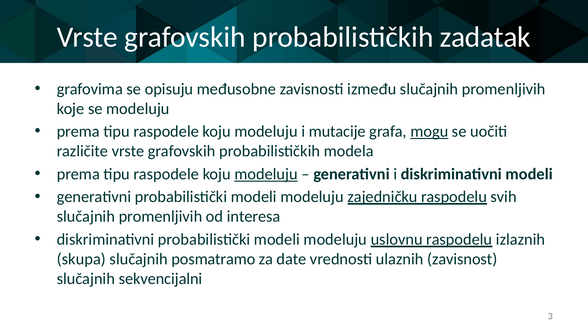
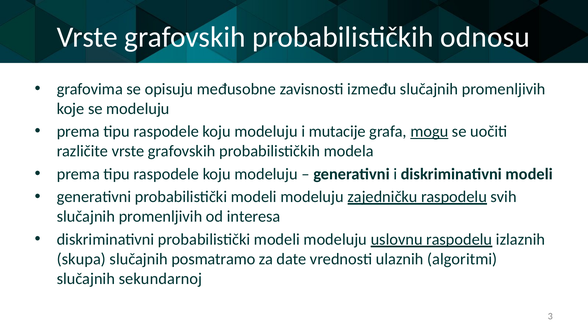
zadatak: zadatak -> odnosu
modeluju at (266, 174) underline: present -> none
zavisnost: zavisnost -> algoritmi
sekvencijalni: sekvencijalni -> sekundarnoj
